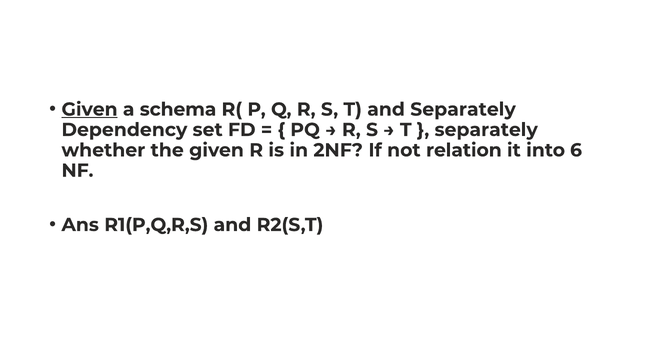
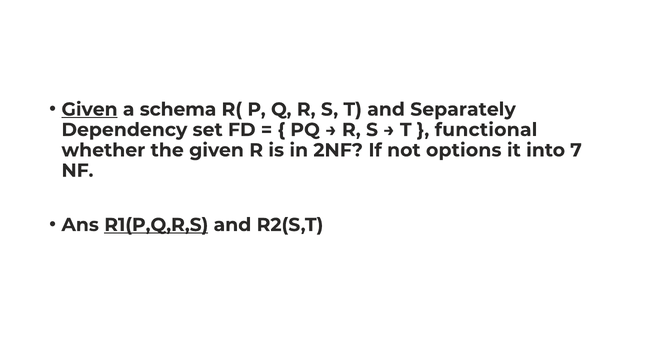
separately at (486, 130): separately -> functional
relation: relation -> options
6: 6 -> 7
R1(P,Q,R,S underline: none -> present
